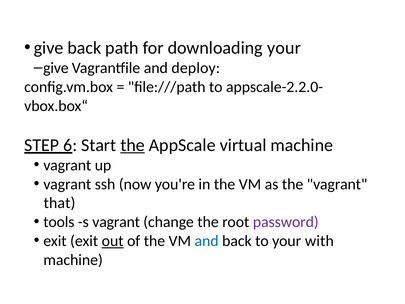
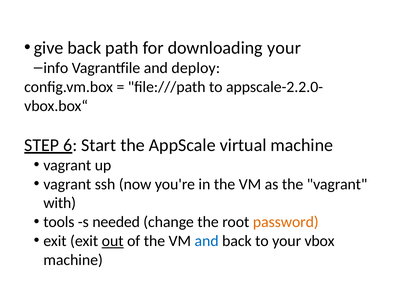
give at (56, 68): give -> info
the at (133, 145) underline: present -> none
that: that -> with
s vagrant: vagrant -> needed
password colour: purple -> orange
with: with -> vbox
